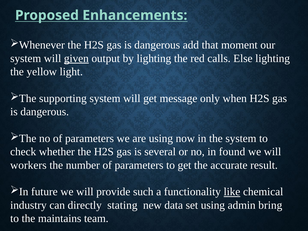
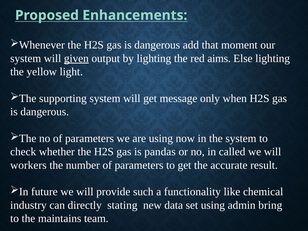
calls: calls -> aims
several: several -> pandas
found: found -> called
like underline: present -> none
